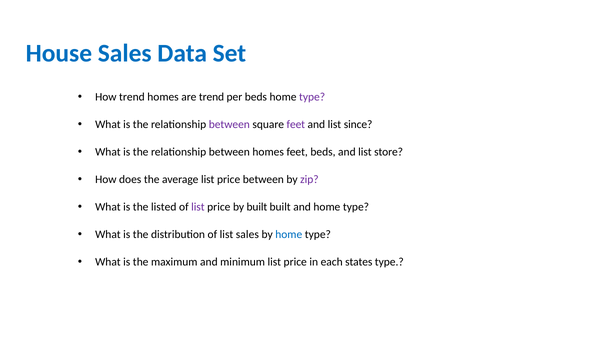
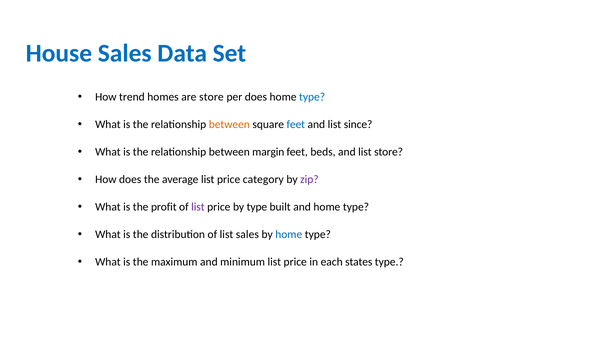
are trend: trend -> store
per beds: beds -> does
type at (312, 97) colour: purple -> blue
between at (229, 125) colour: purple -> orange
feet at (296, 125) colour: purple -> blue
between homes: homes -> margin
price between: between -> category
listed: listed -> profit
by built: built -> type
